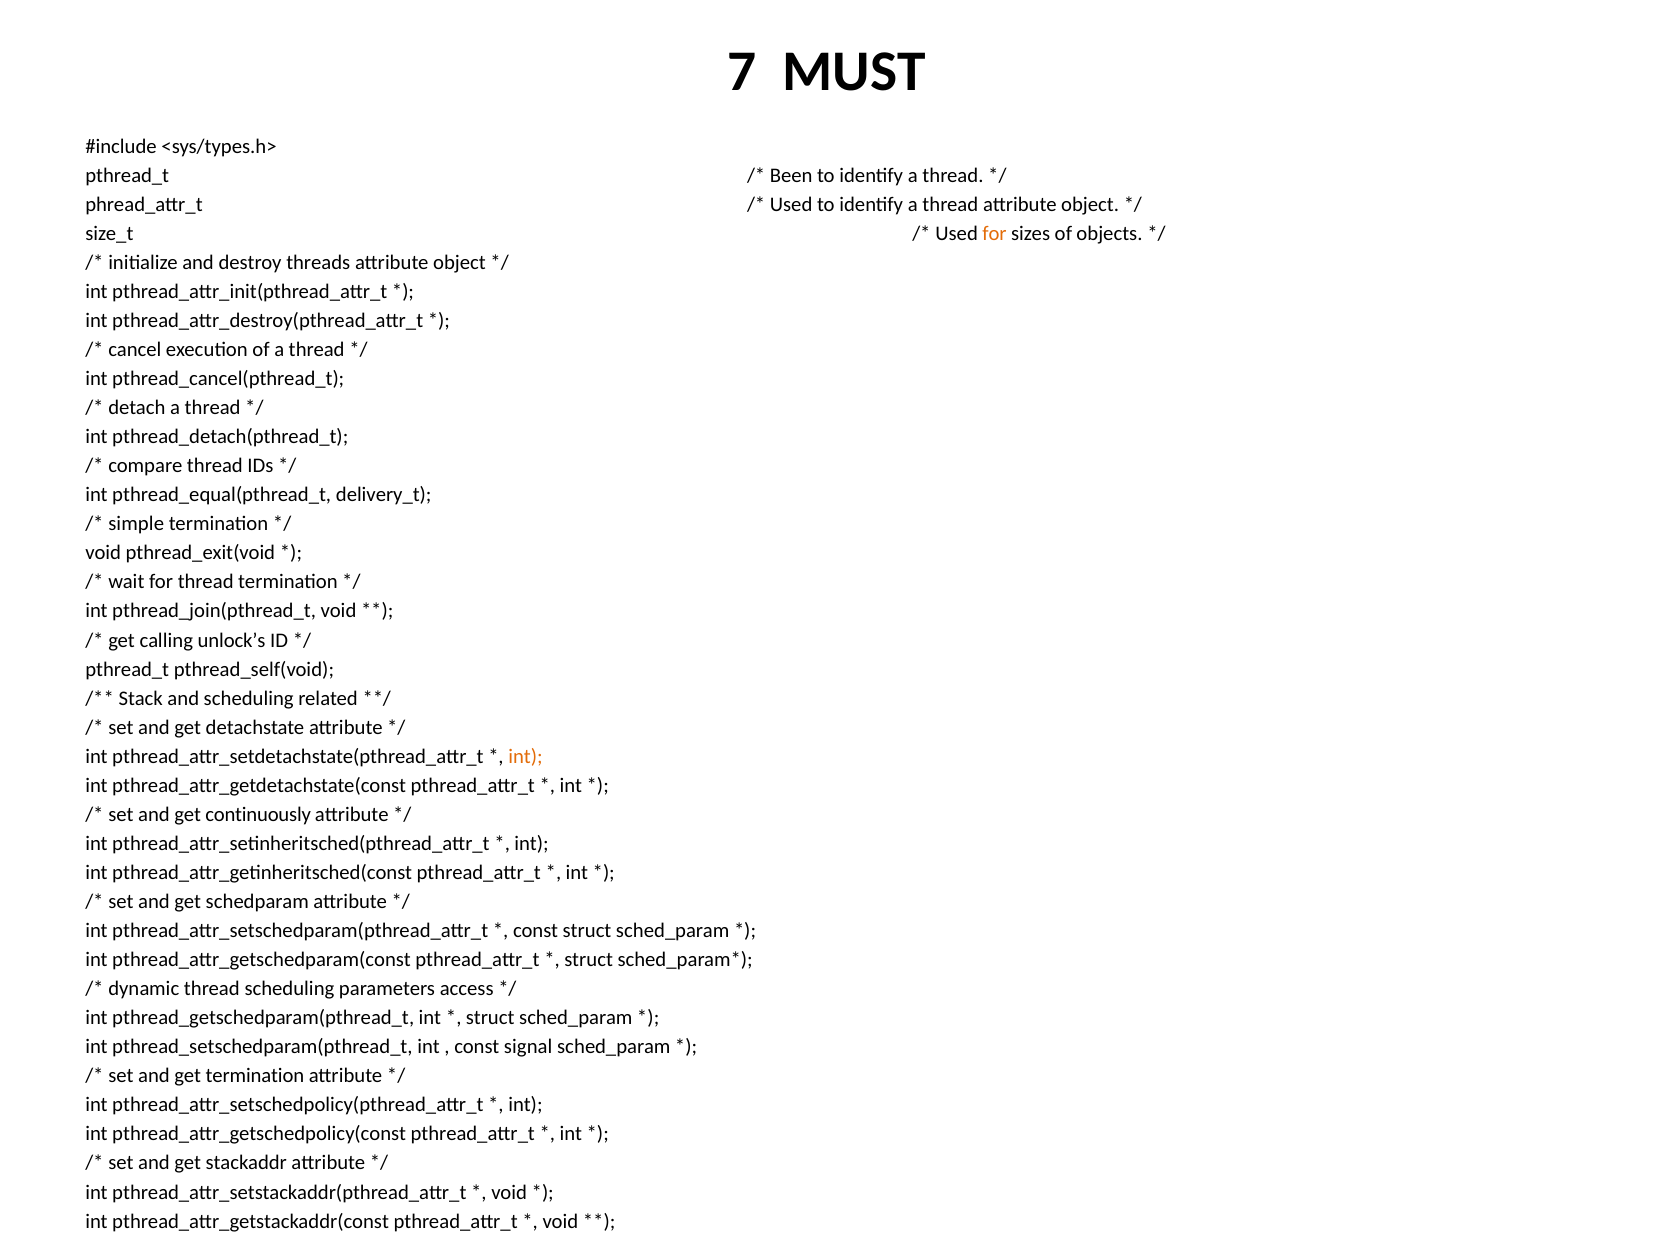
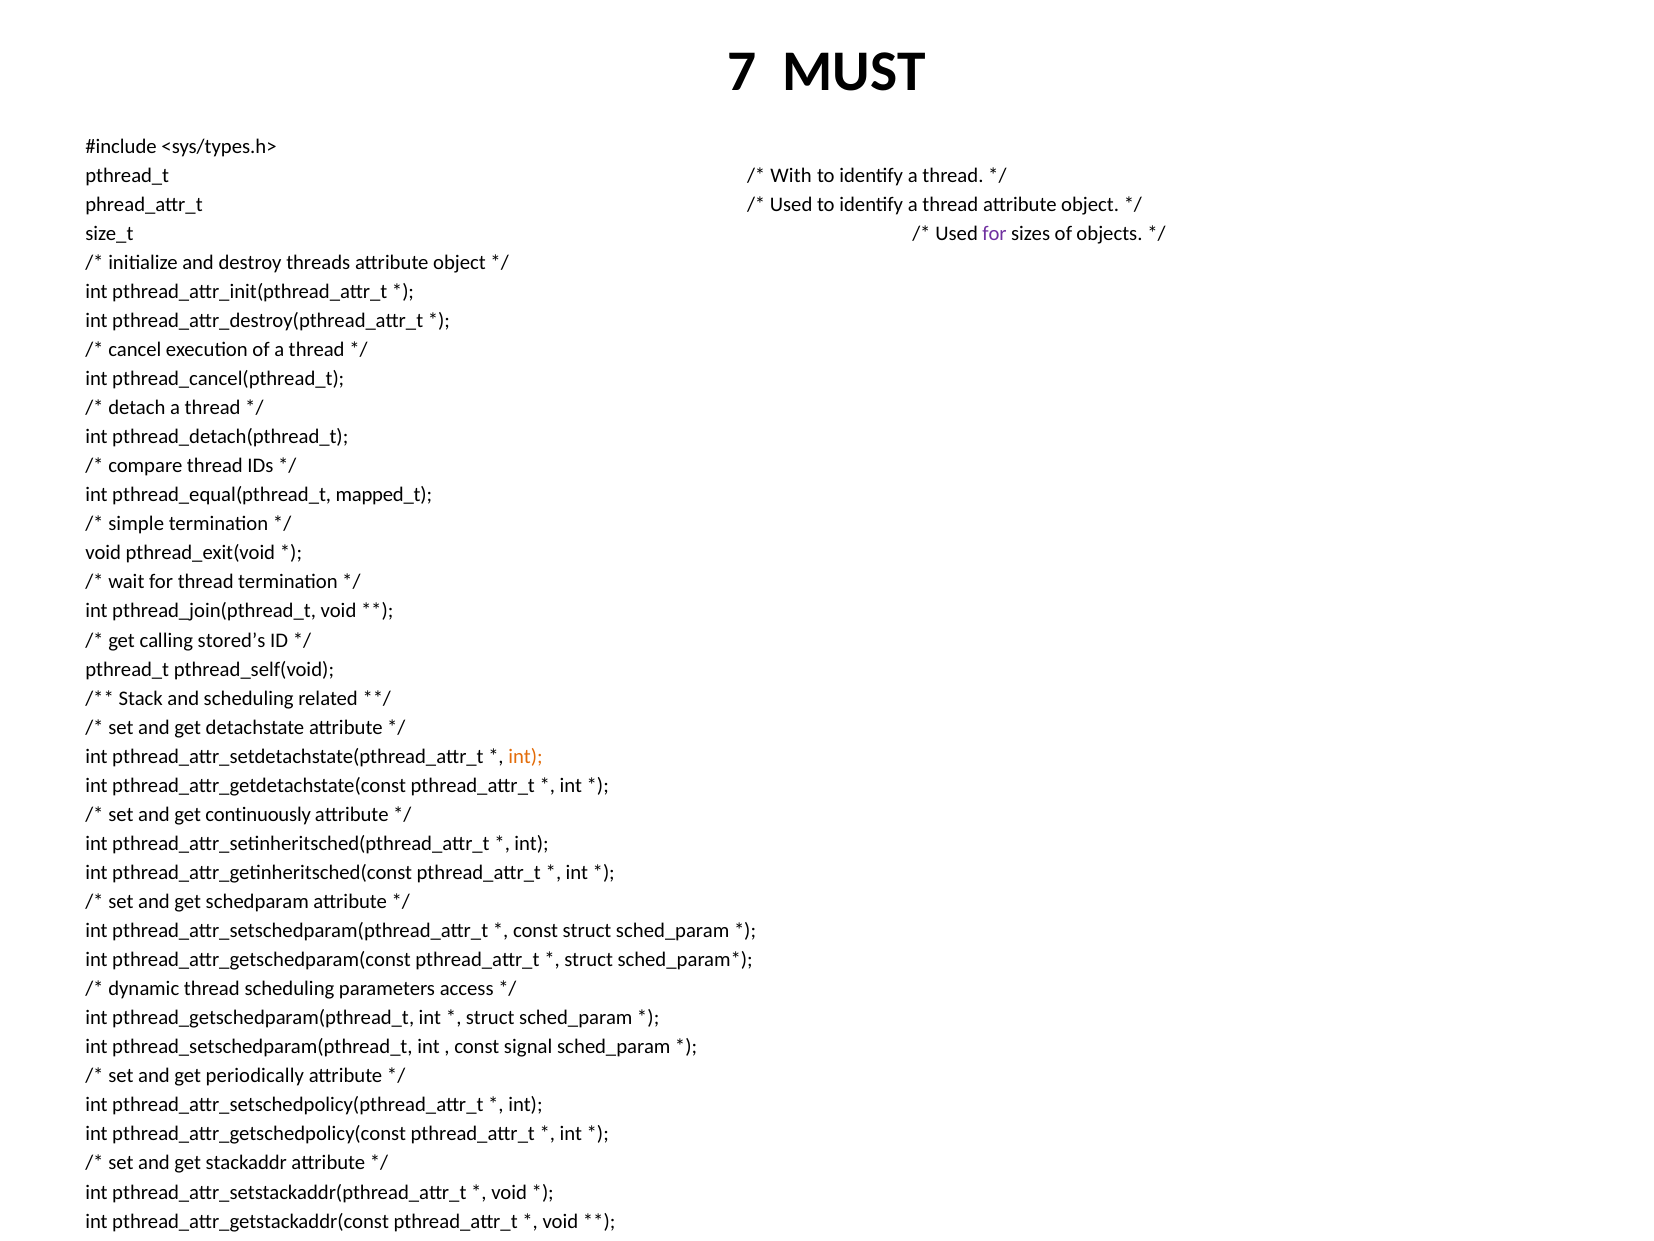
Been: Been -> With
for at (995, 233) colour: orange -> purple
delivery_t: delivery_t -> mapped_t
unlock’s: unlock’s -> stored’s
get termination: termination -> periodically
